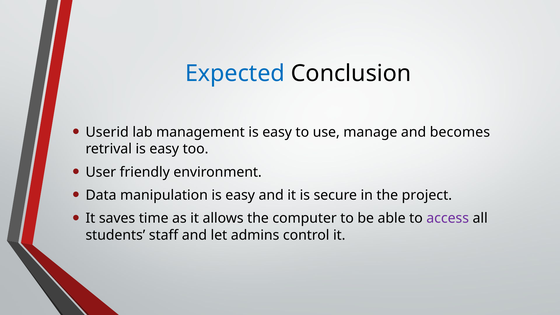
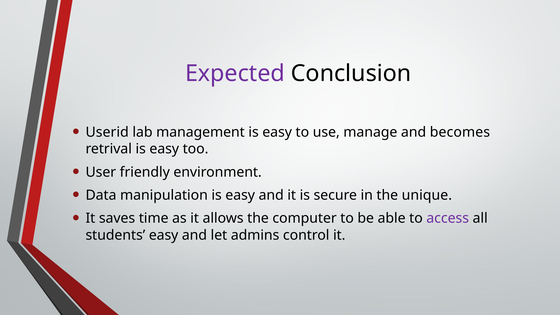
Expected colour: blue -> purple
project: project -> unique
students staff: staff -> easy
